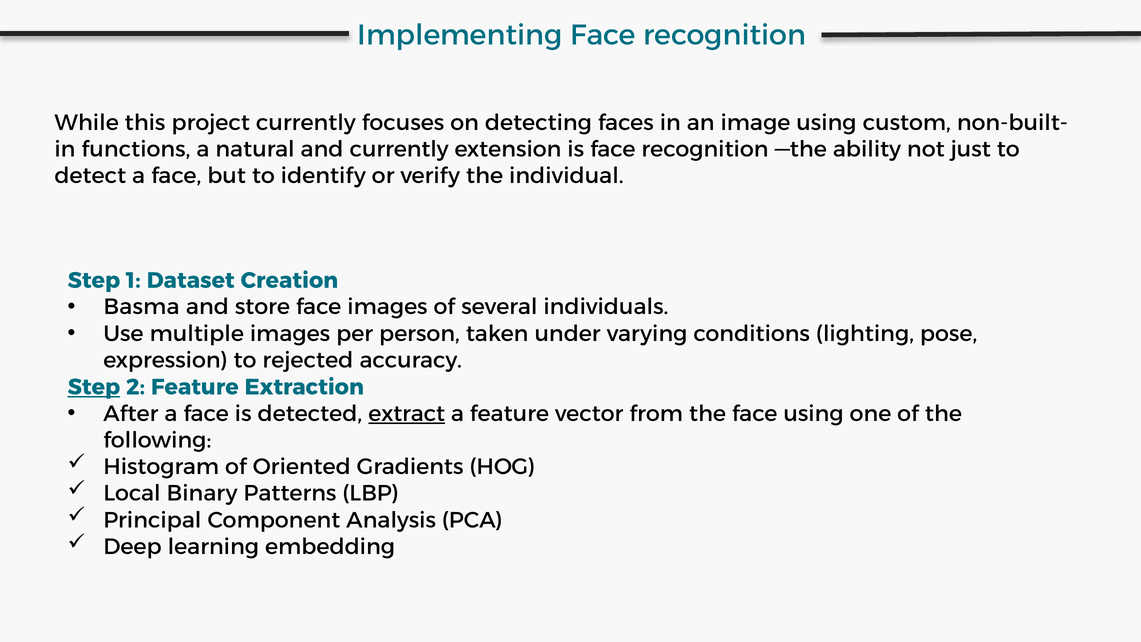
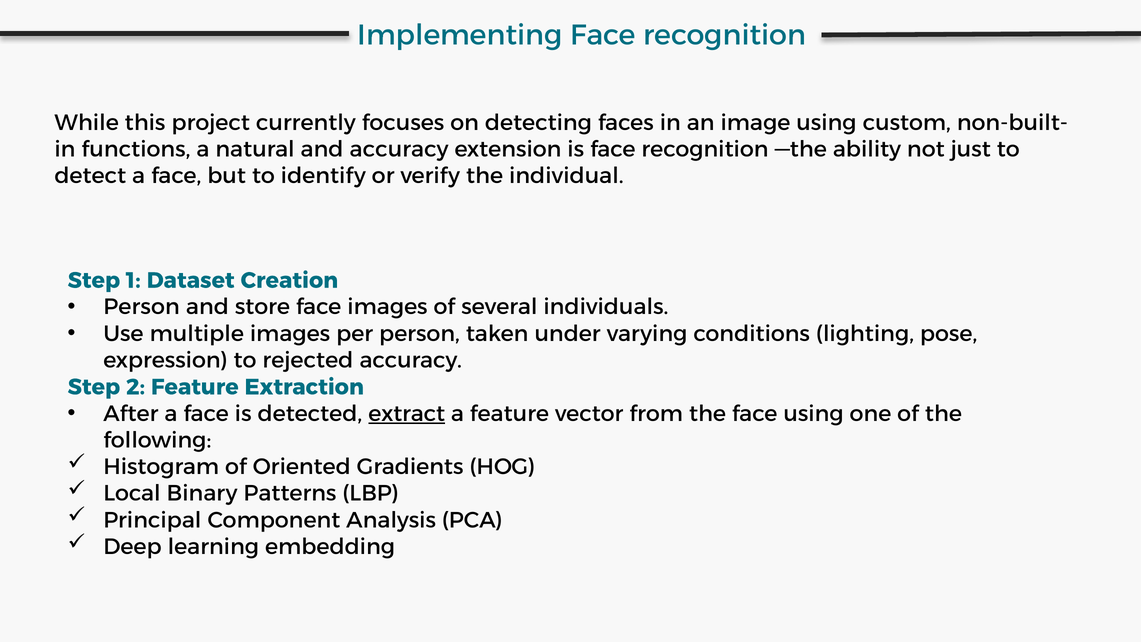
and currently: currently -> accuracy
Basma at (141, 307): Basma -> Person
Step at (94, 387) underline: present -> none
